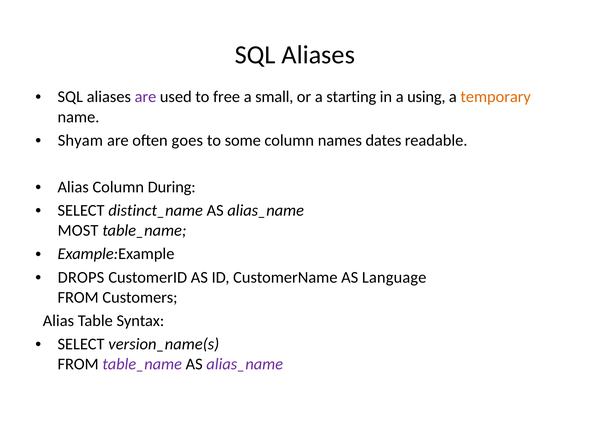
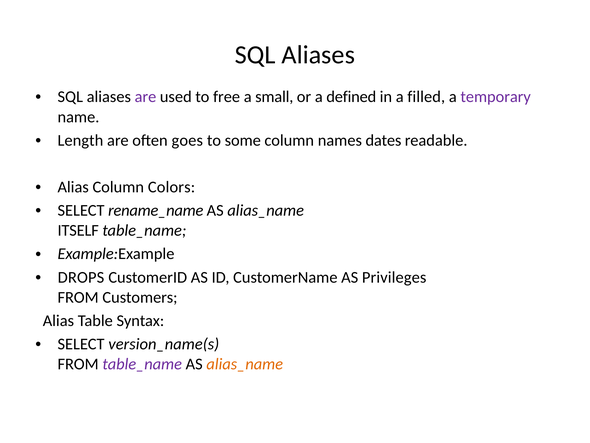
starting: starting -> defined
using: using -> filled
temporary colour: orange -> purple
Shyam: Shyam -> Length
During: During -> Colors
distinct_name: distinct_name -> rename_name
MOST: MOST -> ITSELF
Language: Language -> Privileges
alias_name at (245, 364) colour: purple -> orange
